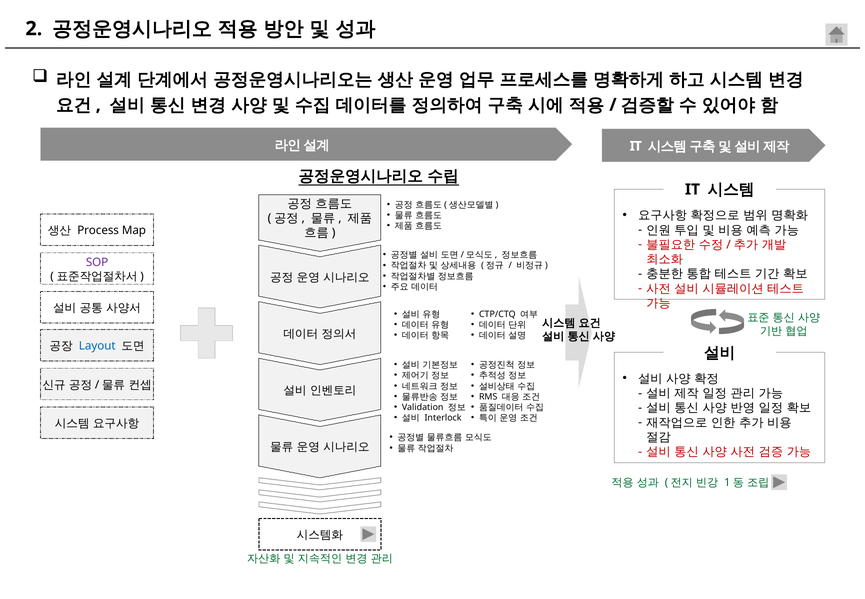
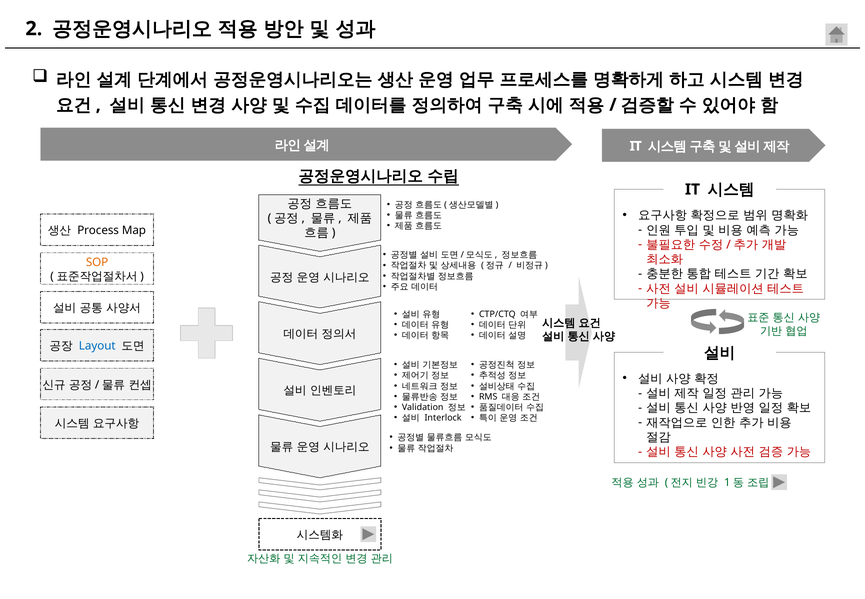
SOP colour: purple -> orange
